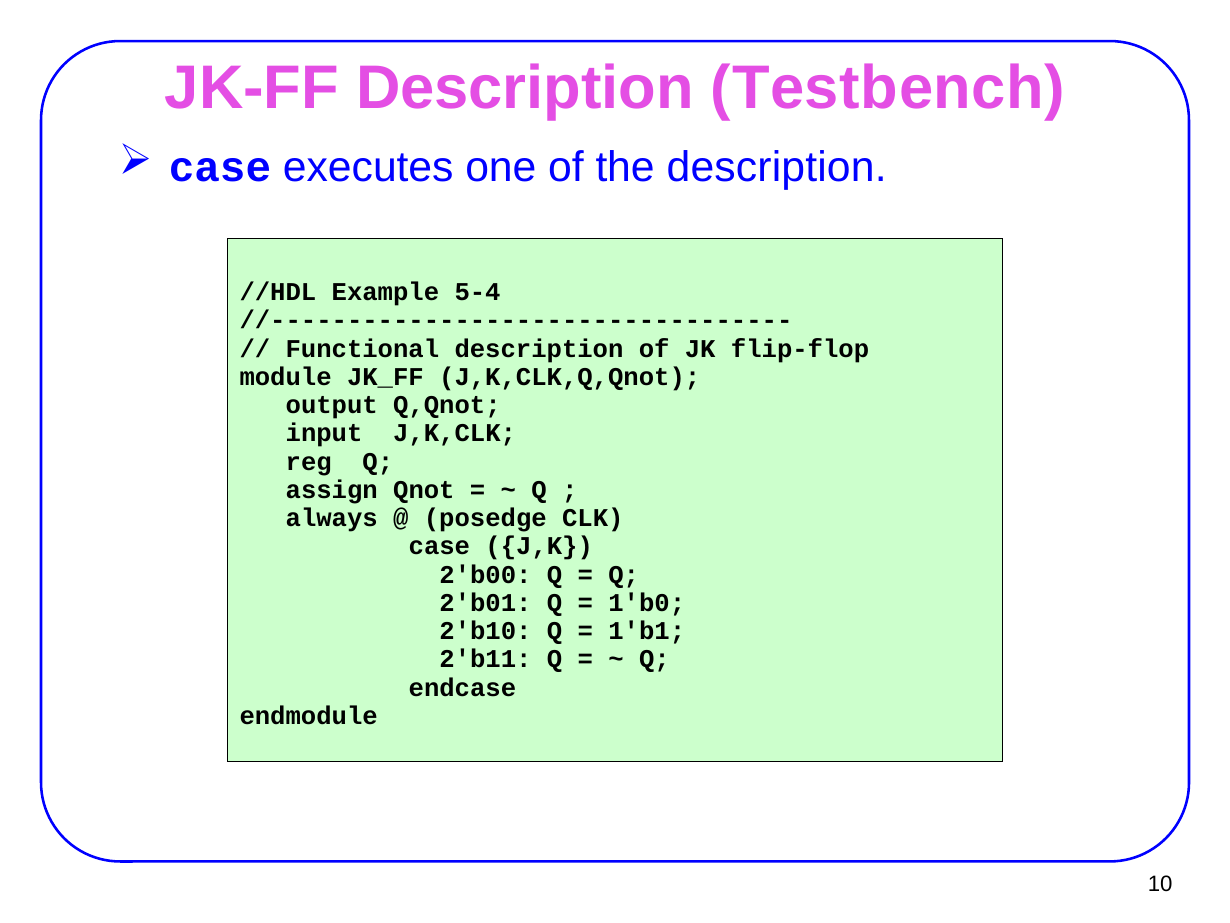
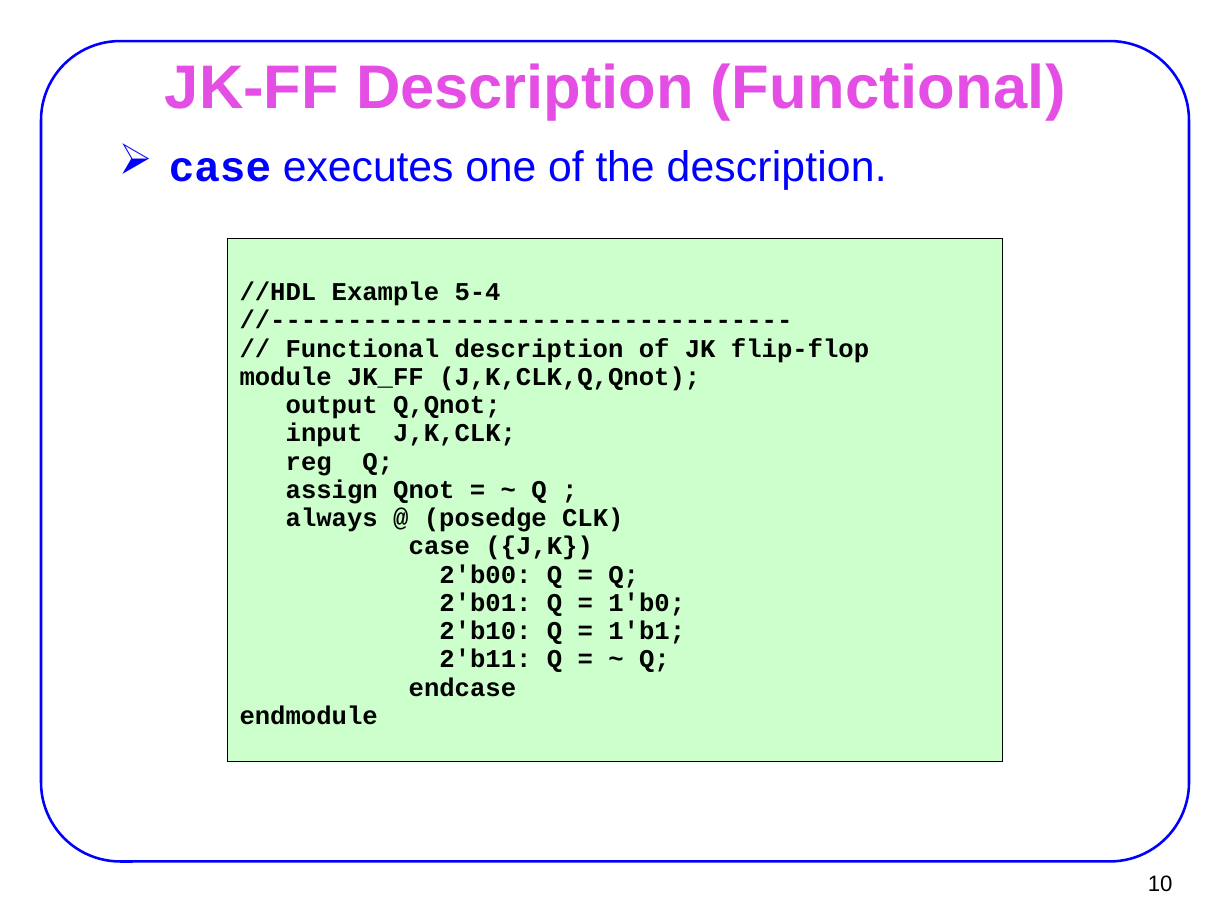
Description Testbench: Testbench -> Functional
